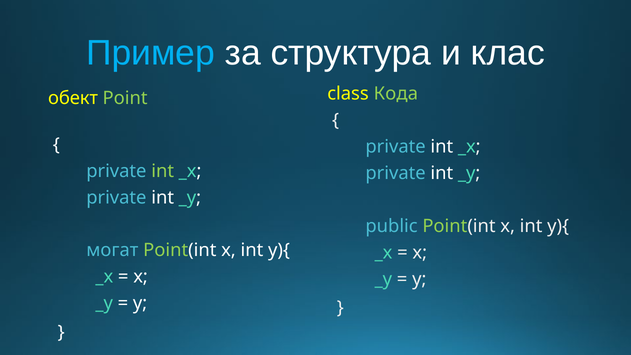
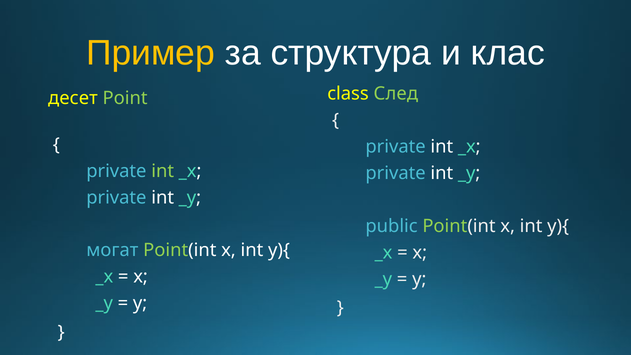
Пример colour: light blue -> yellow
Кода: Кода -> След
обект: обект -> десет
